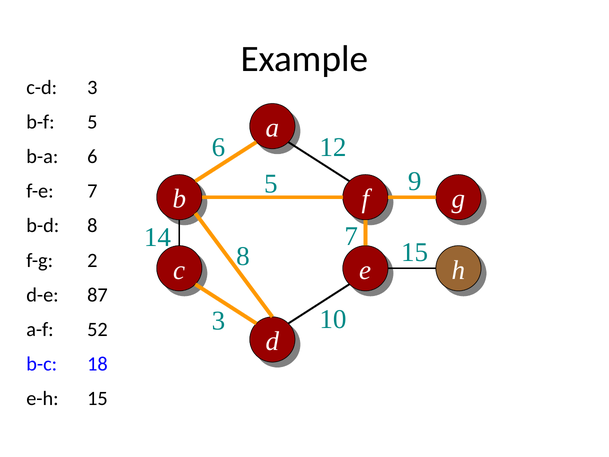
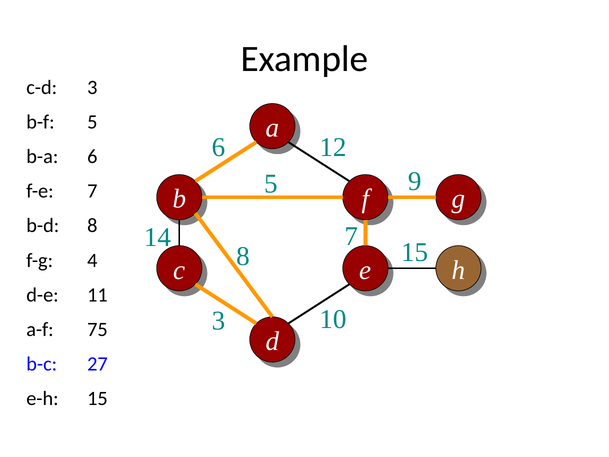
2: 2 -> 4
87: 87 -> 11
52: 52 -> 75
18: 18 -> 27
